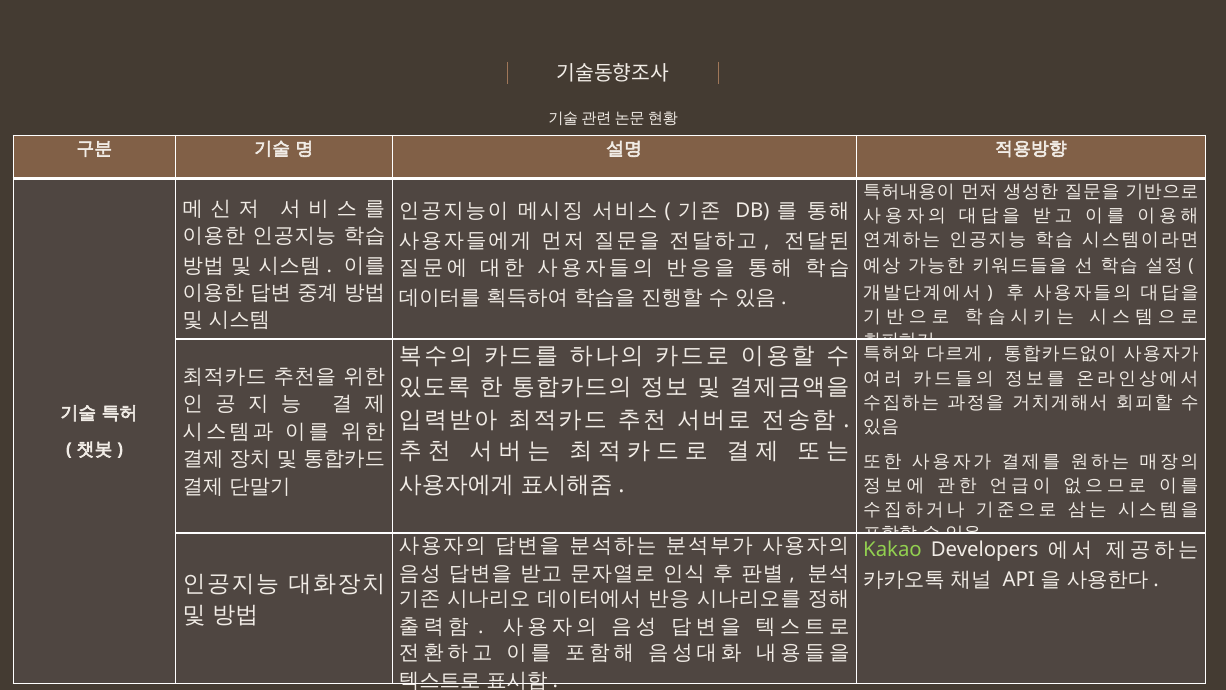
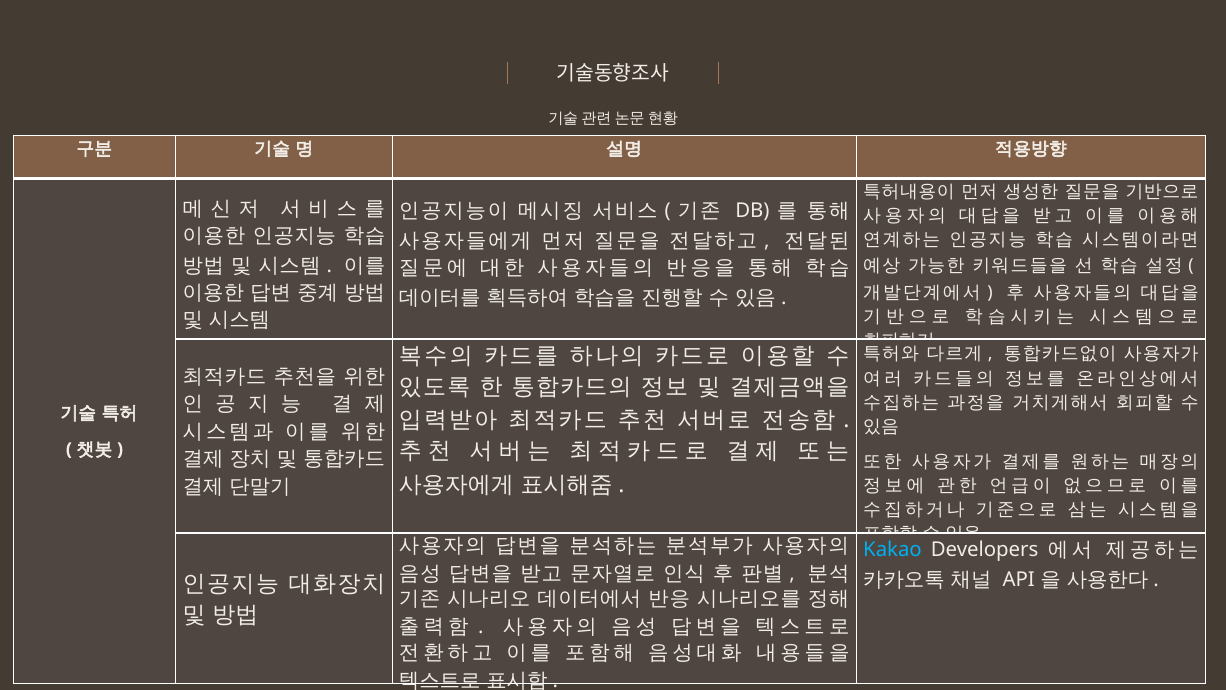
Kakao colour: light green -> light blue
